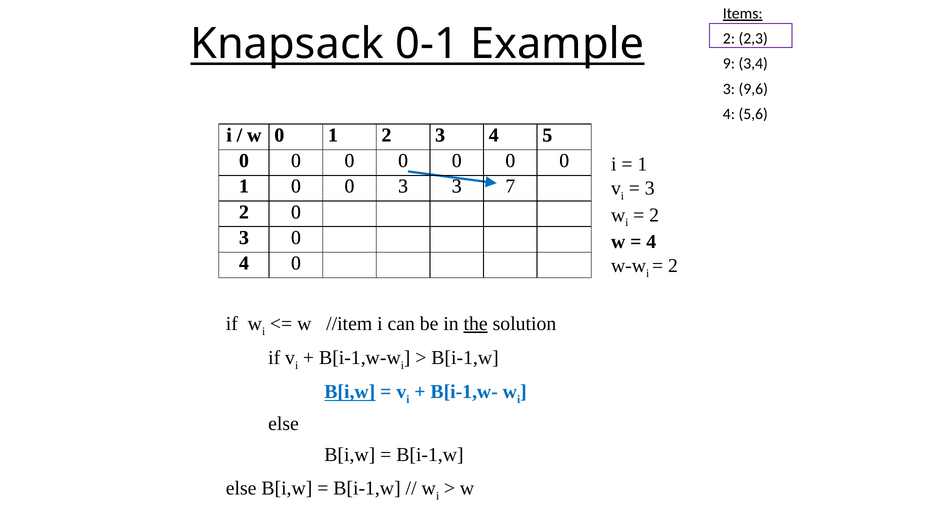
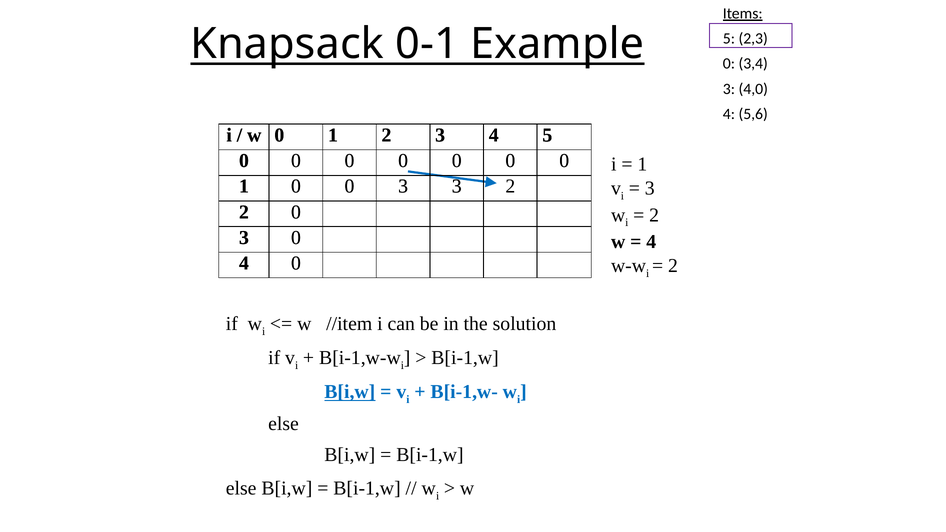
2 at (729, 39): 2 -> 5
9 at (729, 64): 9 -> 0
9,6: 9,6 -> 4,0
7 at (510, 187): 7 -> 2
the underline: present -> none
